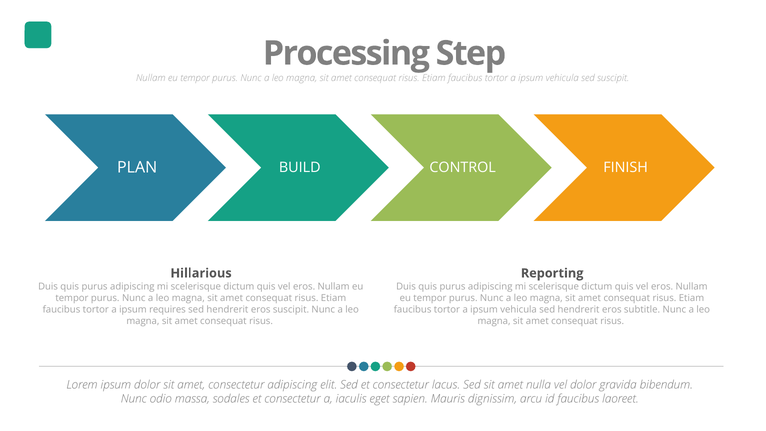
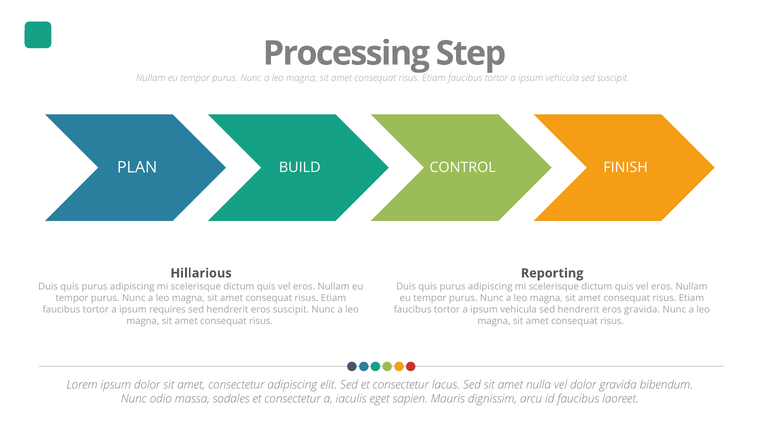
eros subtitle: subtitle -> gravida
